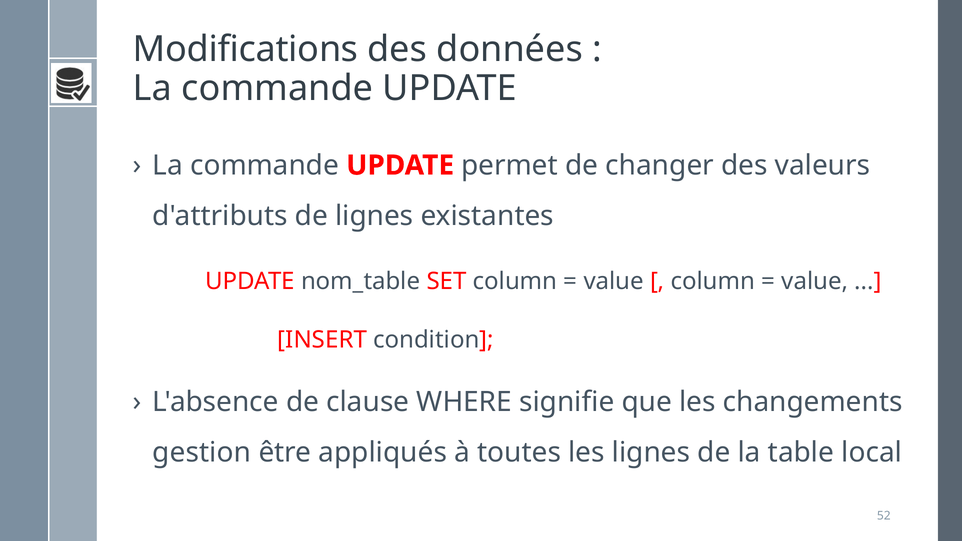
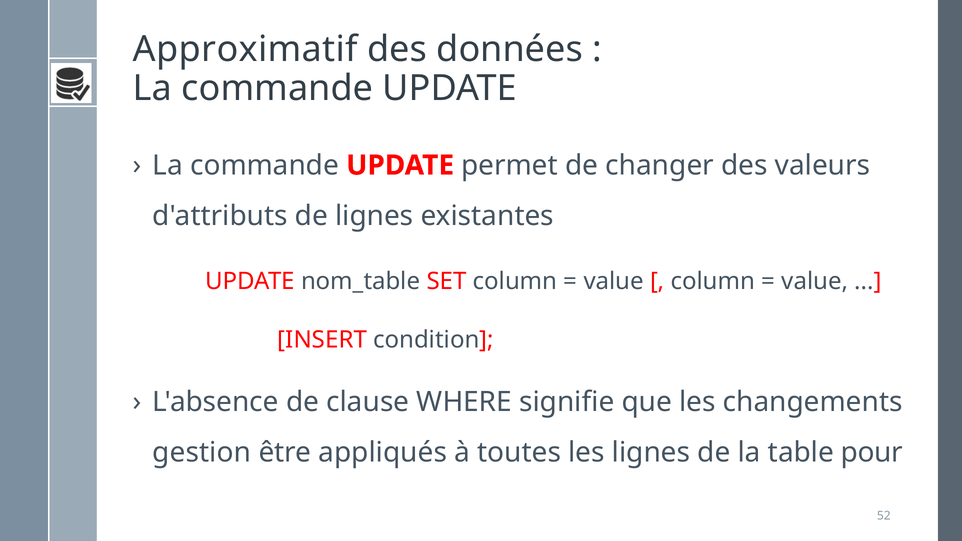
Modifications: Modifications -> Approximatif
local: local -> pour
